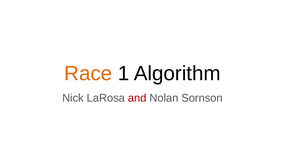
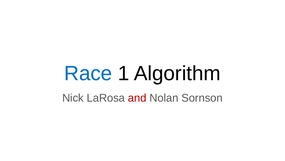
Race colour: orange -> blue
